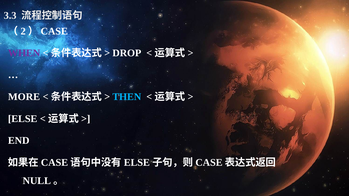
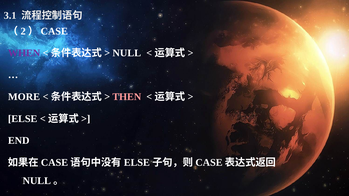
3.3: 3.3 -> 3.1
DROP at (127, 53): DROP -> NULL
THEN colour: light blue -> pink
